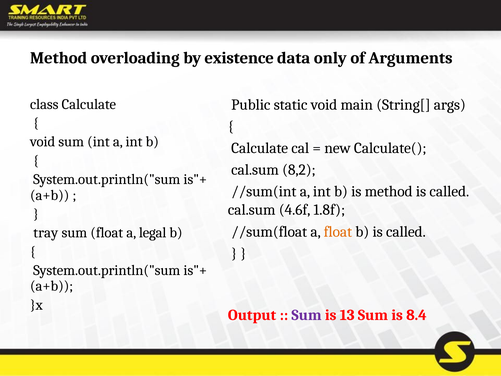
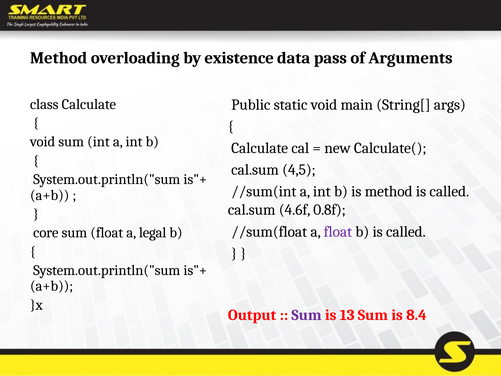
only: only -> pass
8,2: 8,2 -> 4,5
1.8f: 1.8f -> 0.8f
float at (338, 231) colour: orange -> purple
tray: tray -> core
